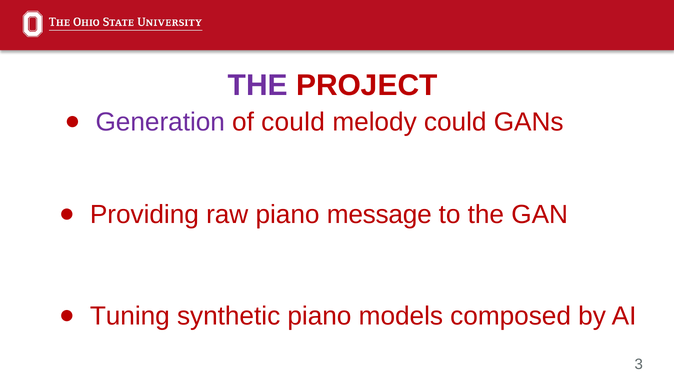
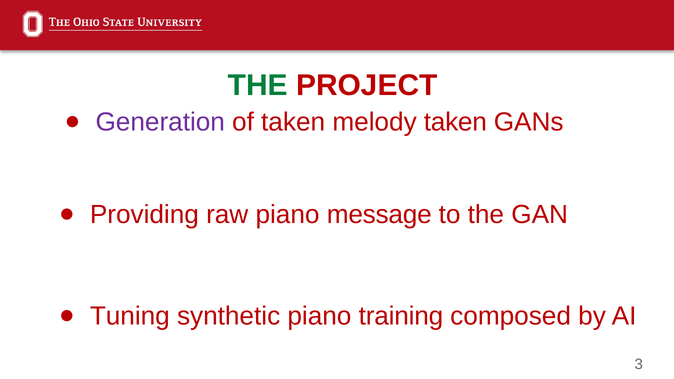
THE at (258, 85) colour: purple -> green
of could: could -> taken
melody could: could -> taken
models: models -> training
